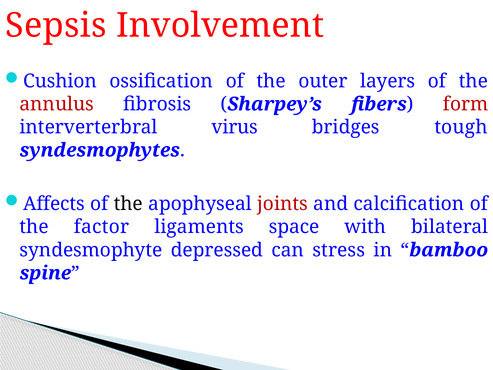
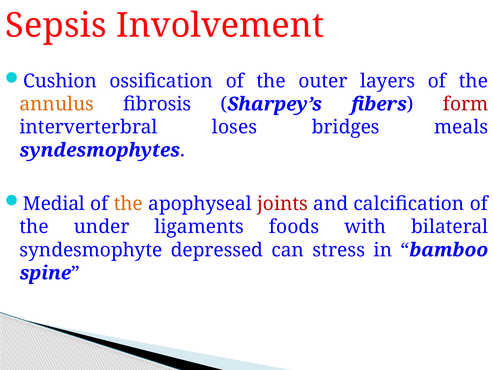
annulus colour: red -> orange
virus: virus -> loses
tough: tough -> meals
Affects: Affects -> Medial
the at (128, 204) colour: black -> orange
factor: factor -> under
space: space -> foods
